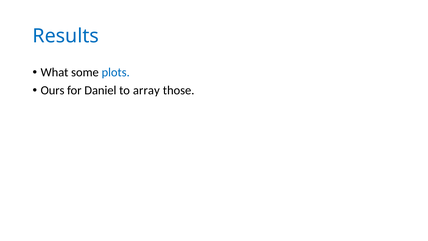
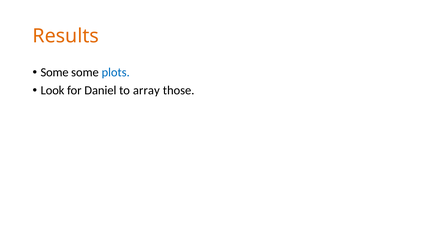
Results colour: blue -> orange
What at (55, 72): What -> Some
Ours: Ours -> Look
